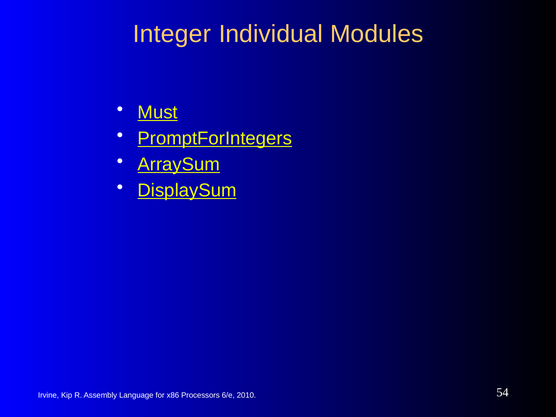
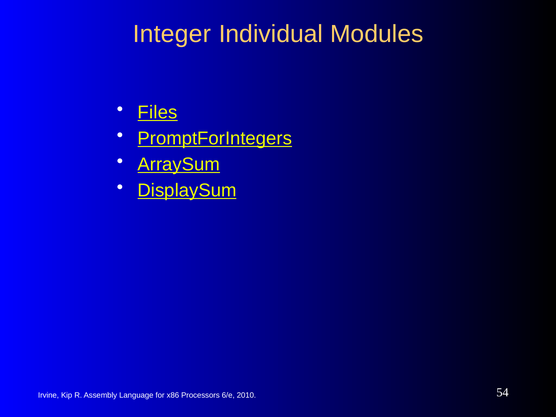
Must: Must -> Files
